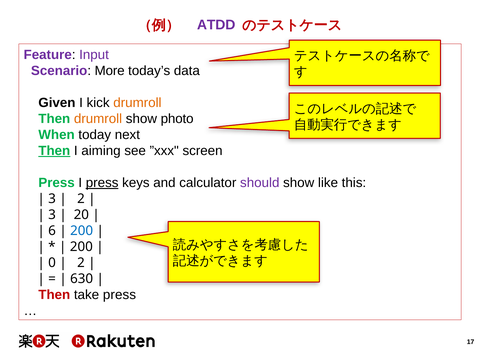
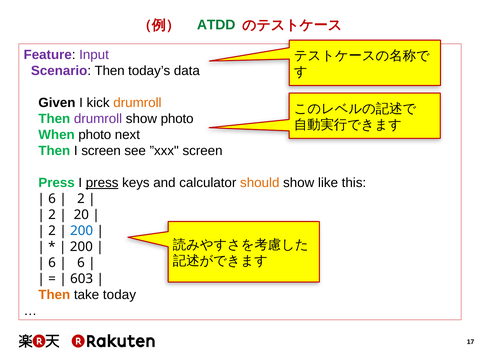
ATDD colour: purple -> green
Scenario More: More -> Then
drumroll at (98, 119) colour: orange -> purple
When today: today -> photo
Then at (54, 151) underline: present -> none
I aiming: aiming -> screen
should colour: purple -> orange
3 at (52, 199): 3 -> 6
3 at (52, 215): 3 -> 2
6 at (52, 231): 6 -> 2
0 at (52, 263): 0 -> 6
2 at (81, 263): 2 -> 6
630: 630 -> 603
Then at (54, 295) colour: red -> orange
take press: press -> today
